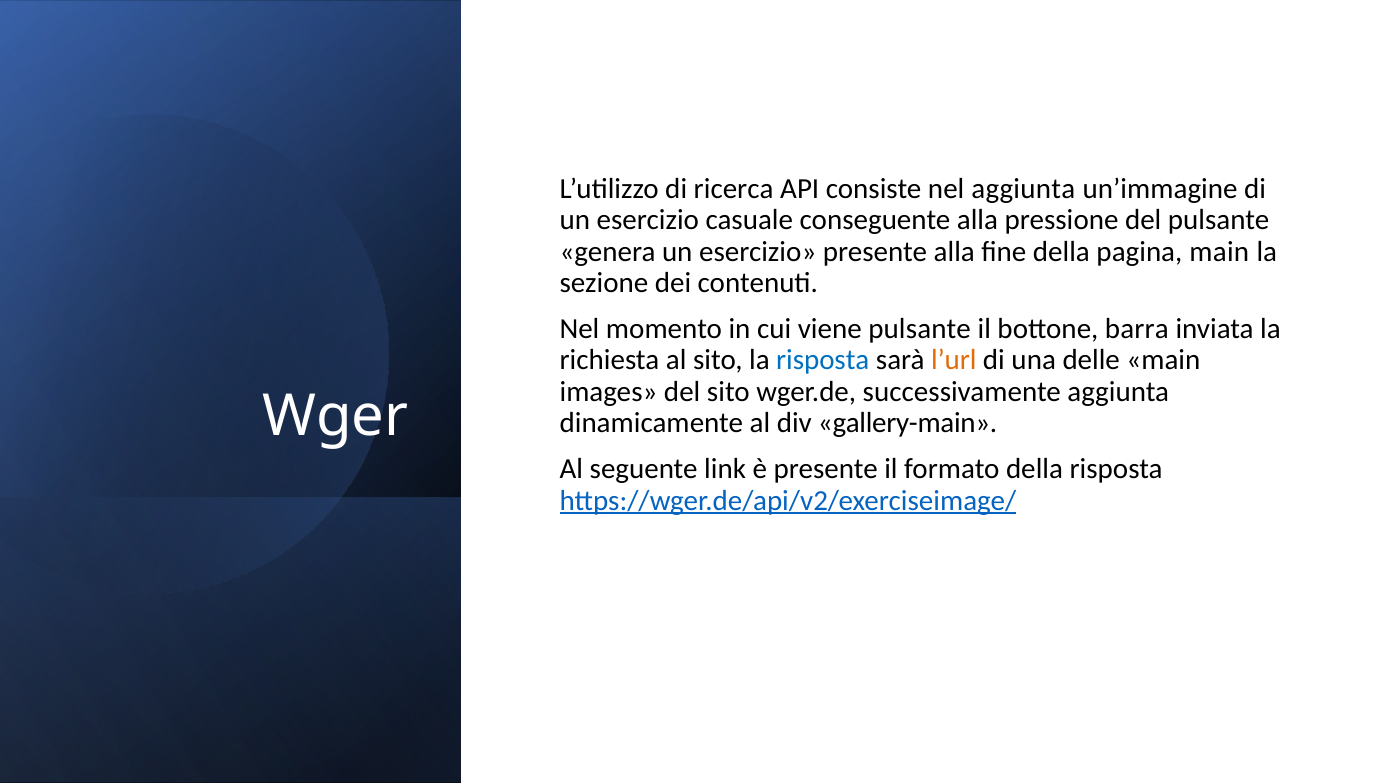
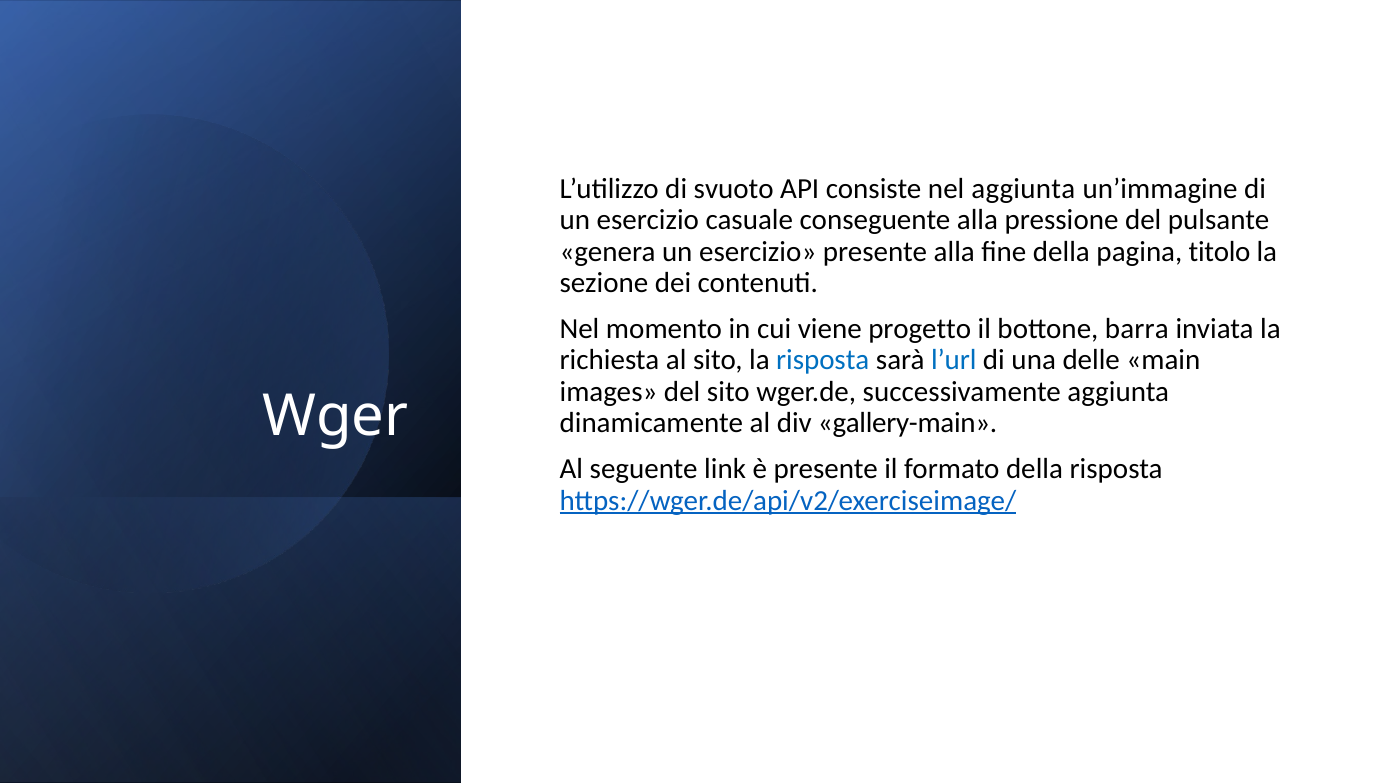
ricerca: ricerca -> svuoto
pagina main: main -> titolo
viene pulsante: pulsante -> progetto
l’url colour: orange -> blue
